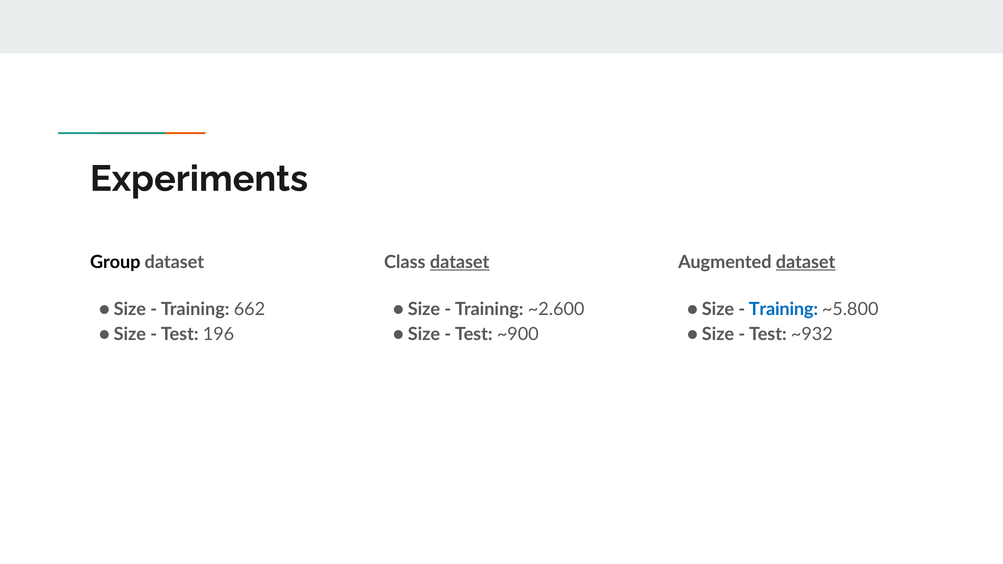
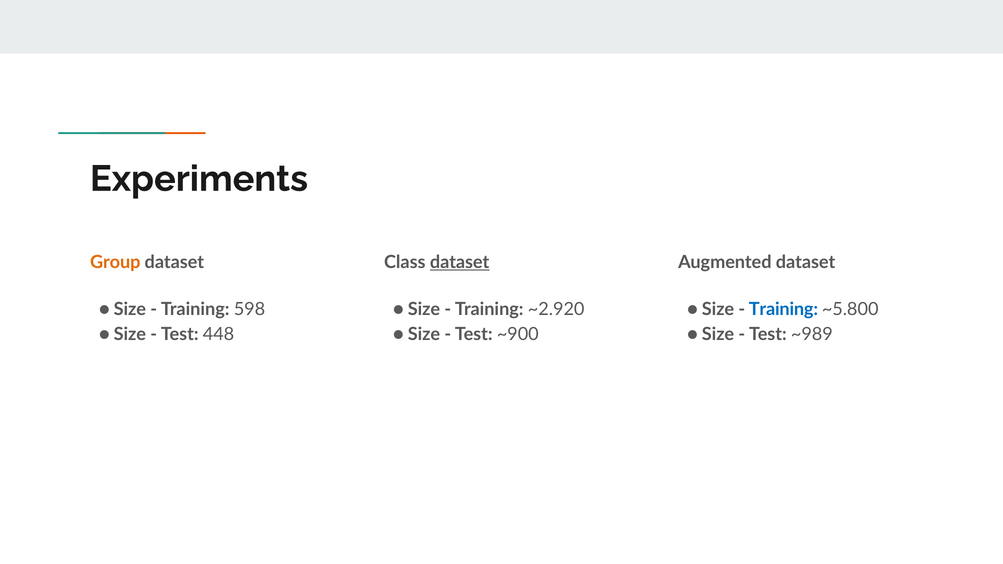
Group colour: black -> orange
dataset at (806, 262) underline: present -> none
662: 662 -> 598
~2.600: ~2.600 -> ~2.920
196: 196 -> 448
~932: ~932 -> ~989
